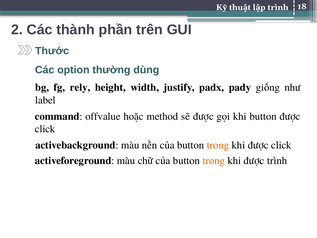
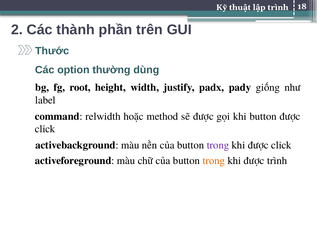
rely: rely -> root
offvalue: offvalue -> relwidth
trong at (218, 145) colour: orange -> purple
